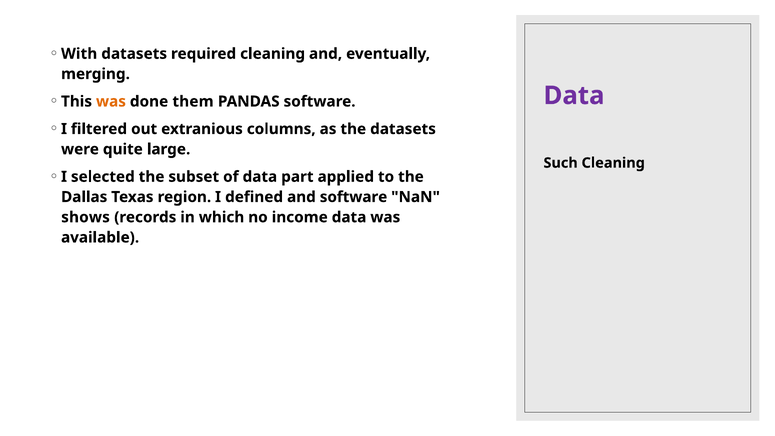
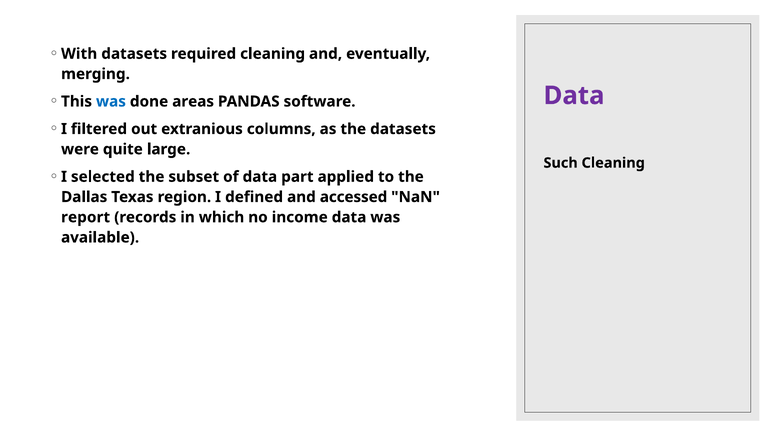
was at (111, 101) colour: orange -> blue
them: them -> areas
and software: software -> accessed
shows: shows -> report
